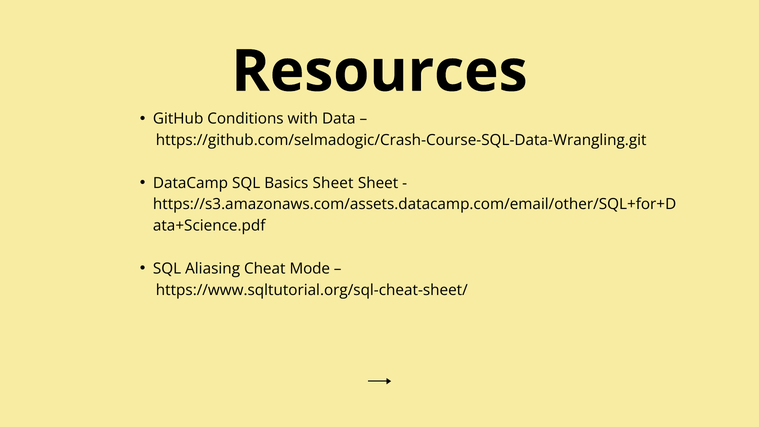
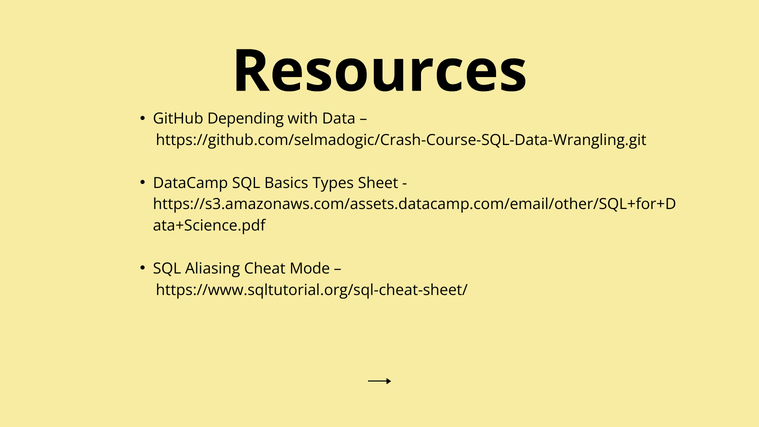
Conditions: Conditions -> Depending
Basics Sheet: Sheet -> Types
